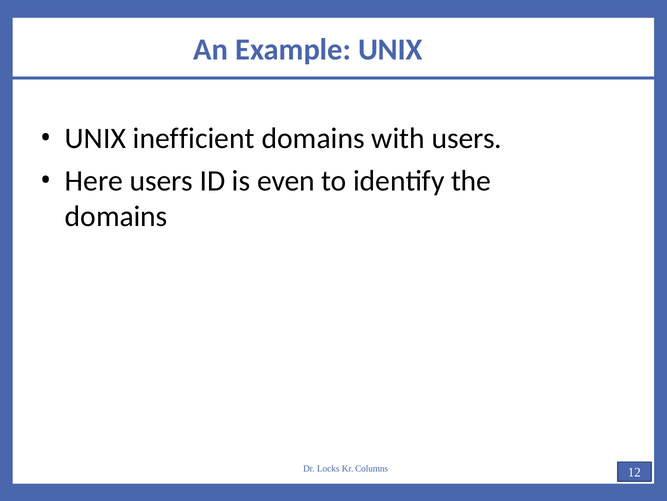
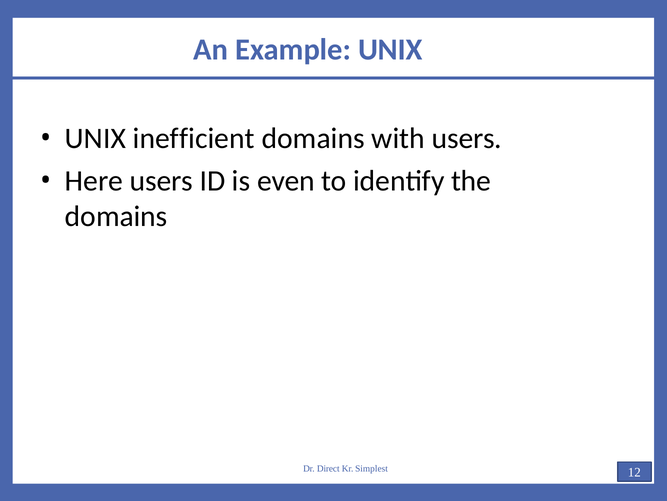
Locks: Locks -> Direct
Columns: Columns -> Simplest
